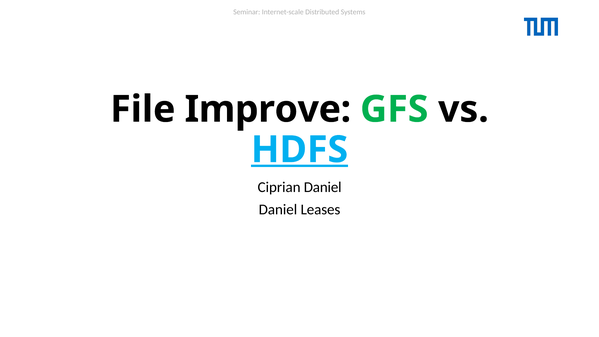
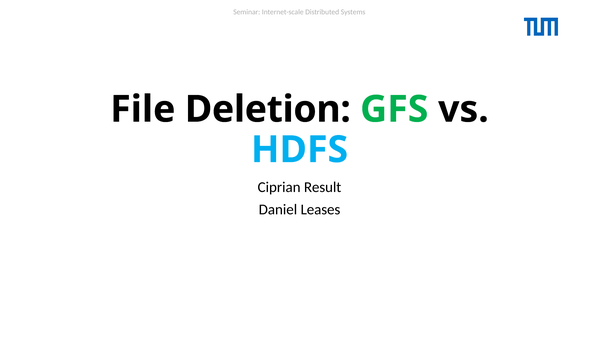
Improve: Improve -> Deletion
HDFS underline: present -> none
Ciprian Daniel: Daniel -> Result
